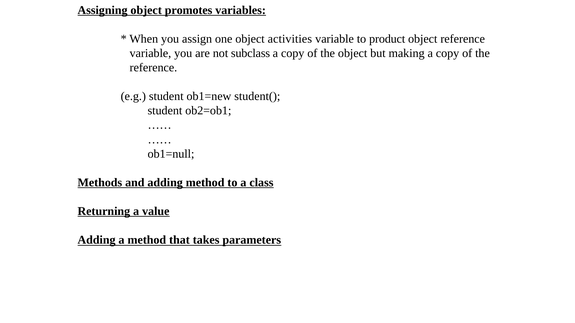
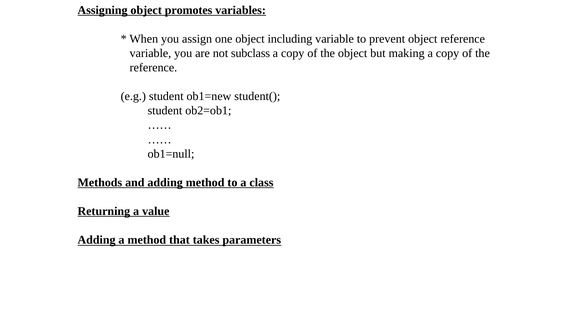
activities: activities -> including
product: product -> prevent
